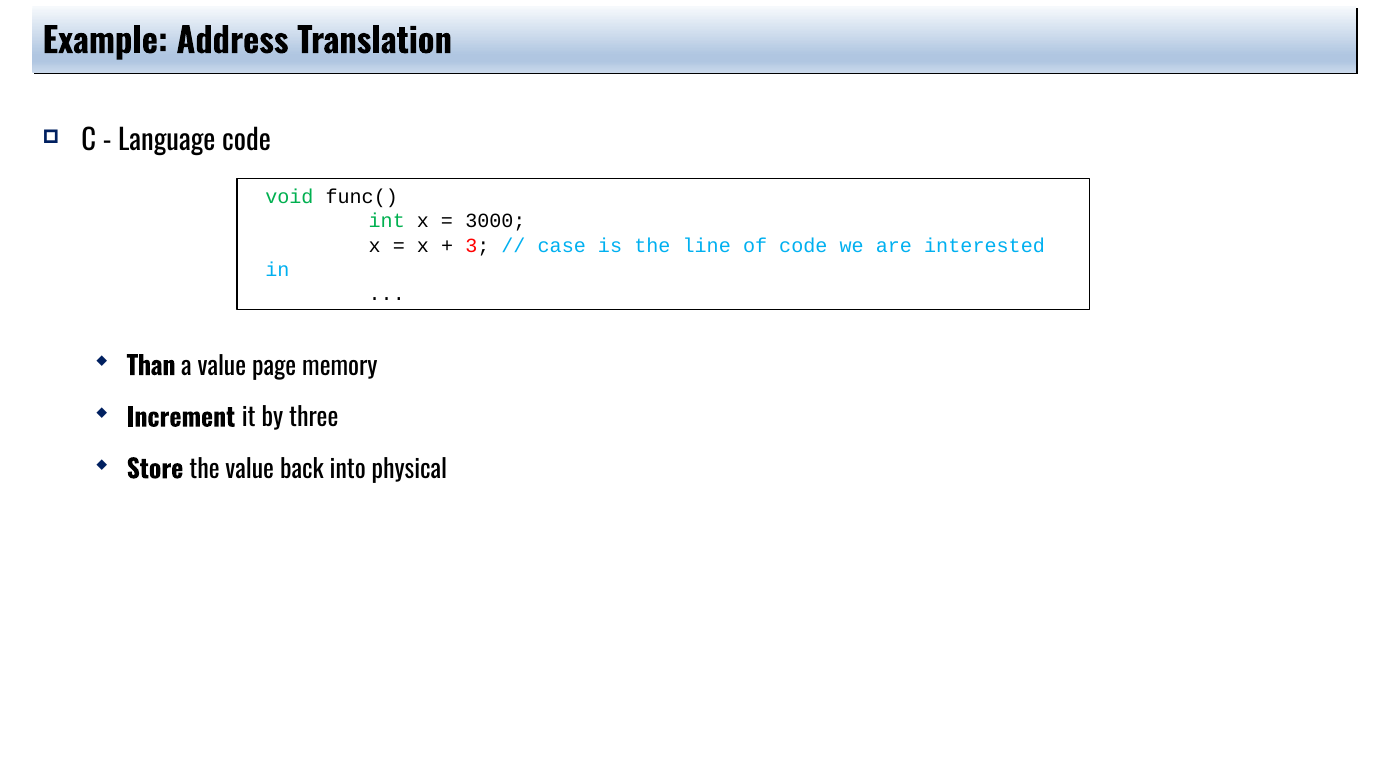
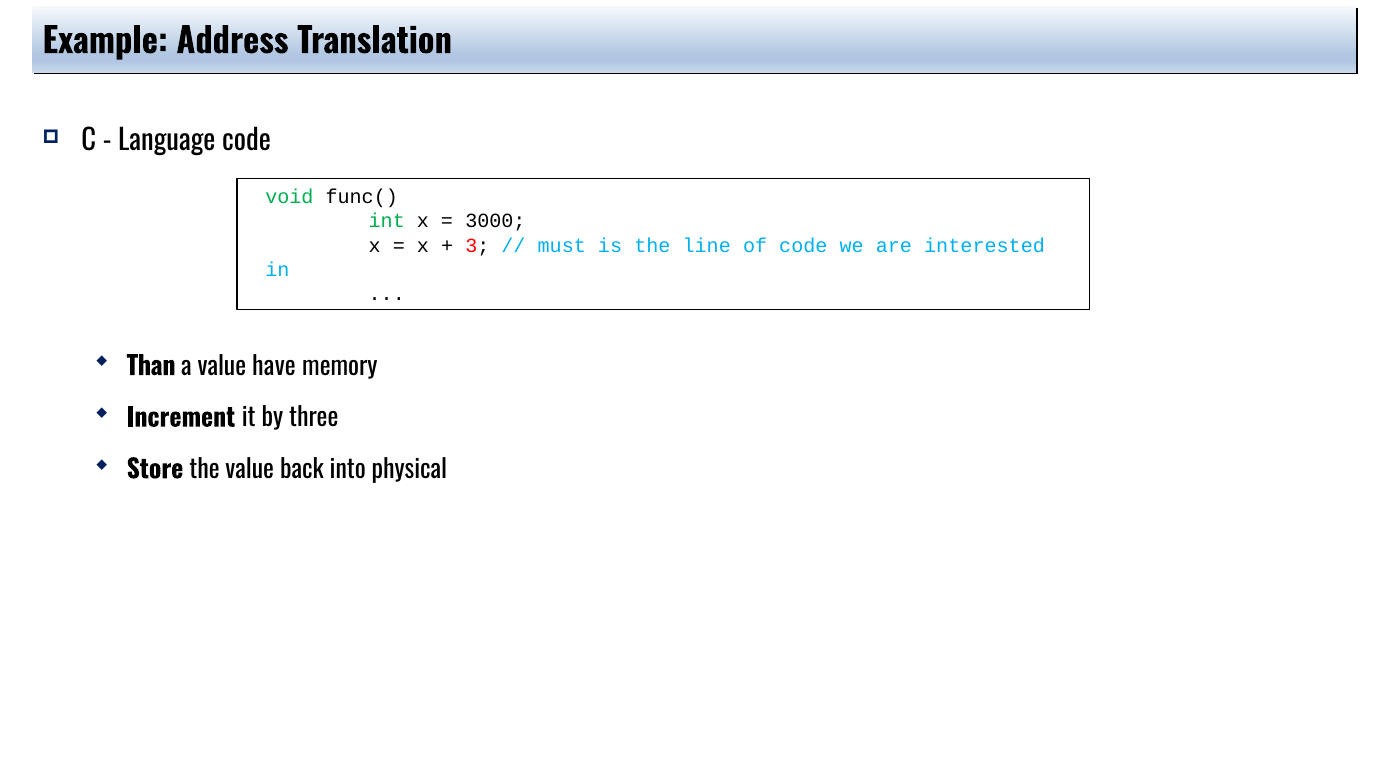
case: case -> must
page: page -> have
